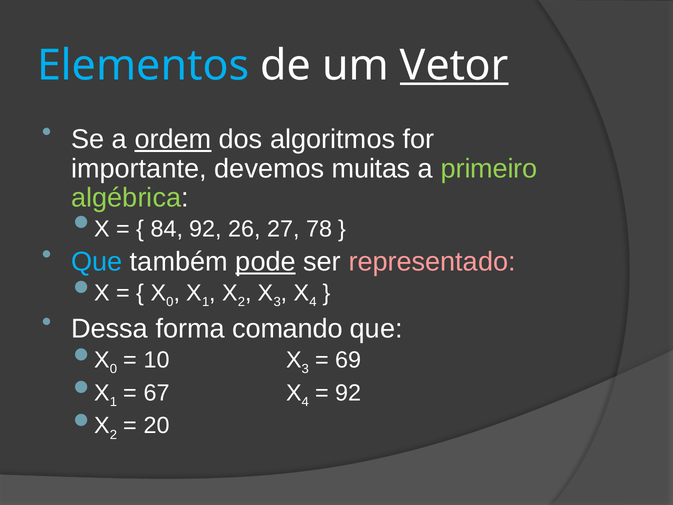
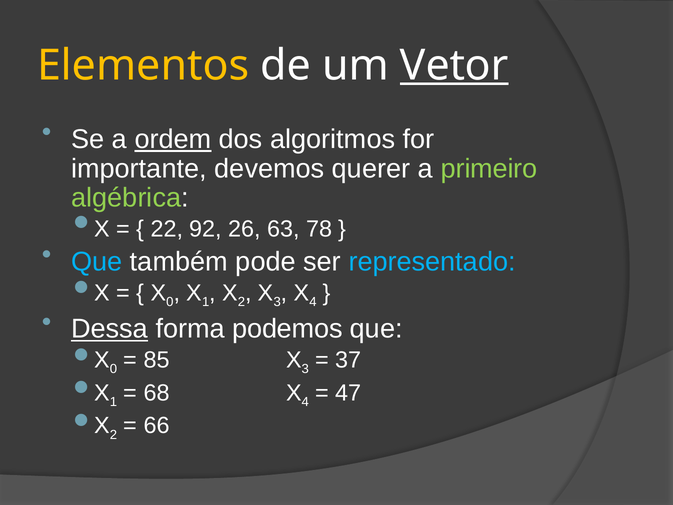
Elementos colour: light blue -> yellow
muitas: muitas -> querer
84: 84 -> 22
27: 27 -> 63
pode underline: present -> none
representado colour: pink -> light blue
Dessa underline: none -> present
comando: comando -> podemos
10: 10 -> 85
69: 69 -> 37
67: 67 -> 68
92 at (348, 393): 92 -> 47
20: 20 -> 66
